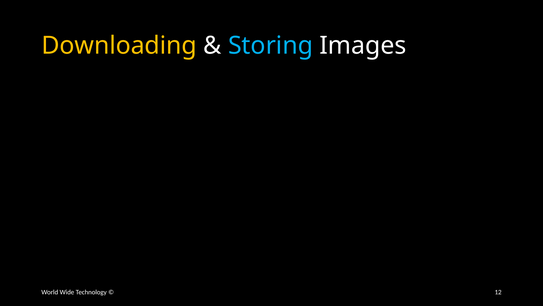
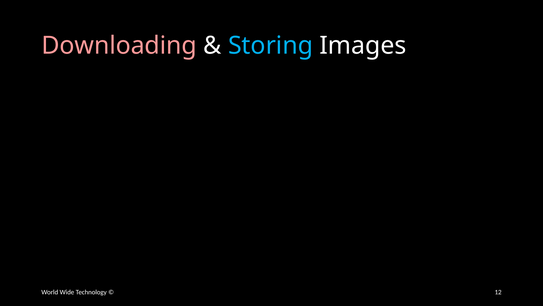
Downloading colour: yellow -> pink
